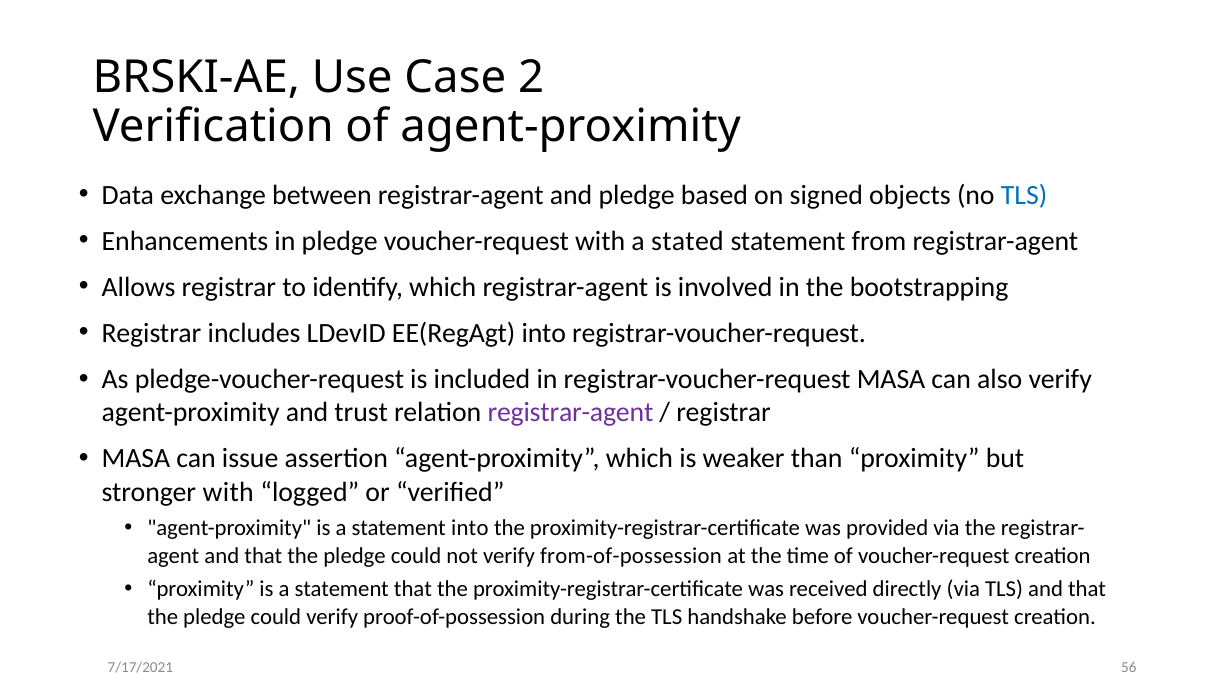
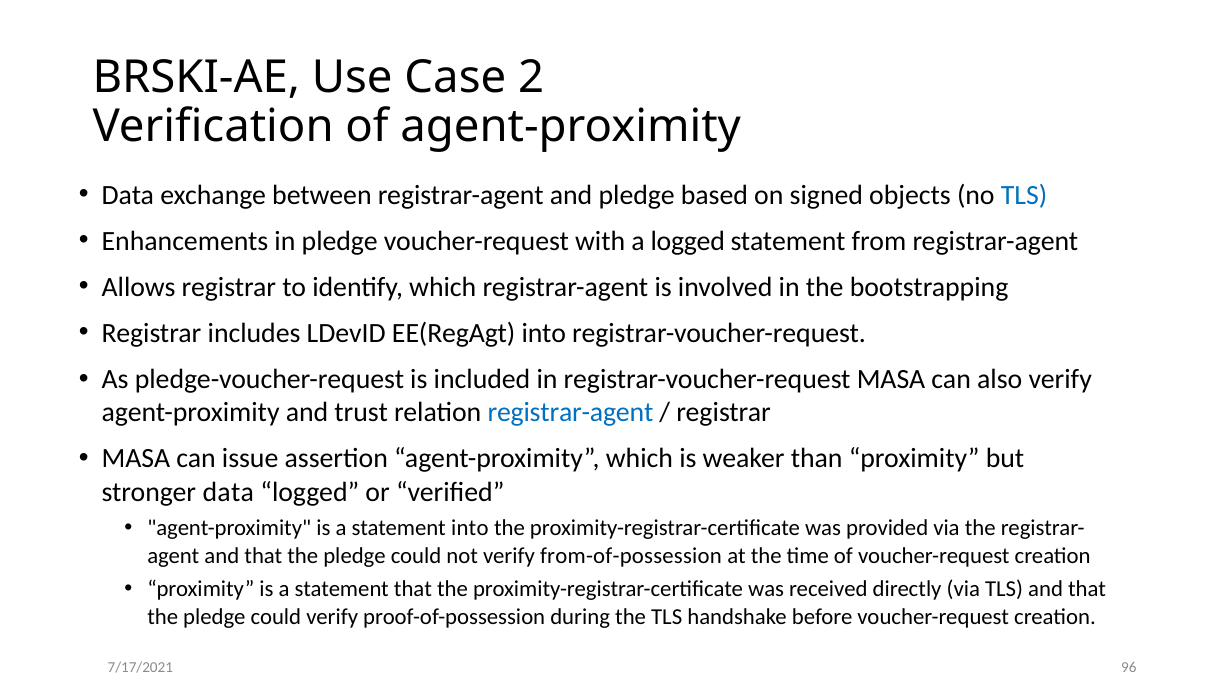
a stated: stated -> logged
registrar-agent at (570, 413) colour: purple -> blue
stronger with: with -> data
56: 56 -> 96
